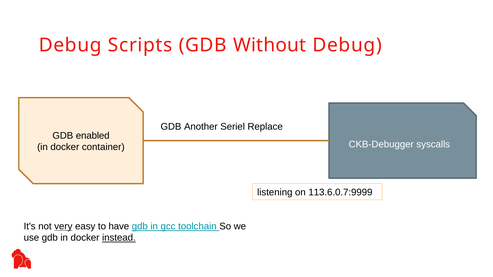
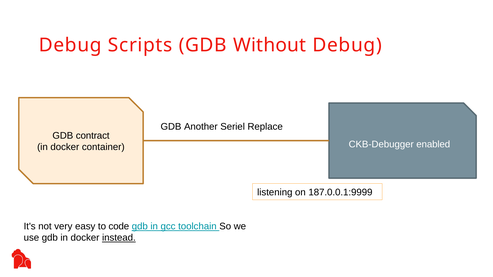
enabled: enabled -> contract
syscalls: syscalls -> enabled
113.6.0.7:9999: 113.6.0.7:9999 -> 187.0.0.1:9999
very underline: present -> none
have: have -> code
